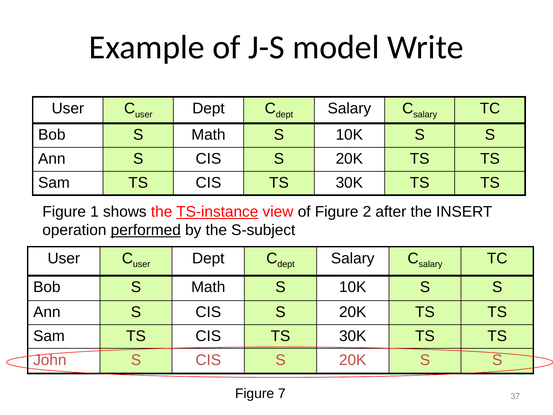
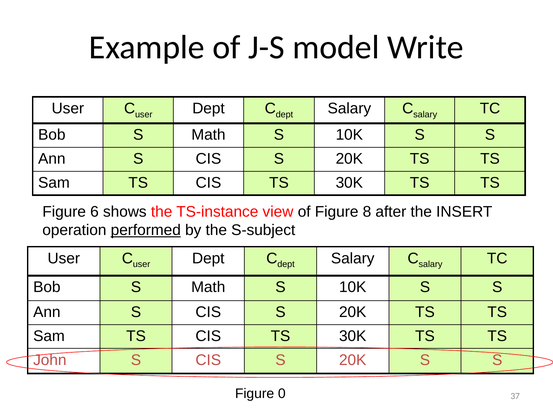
1: 1 -> 6
TS-instance underline: present -> none
2: 2 -> 8
7: 7 -> 0
